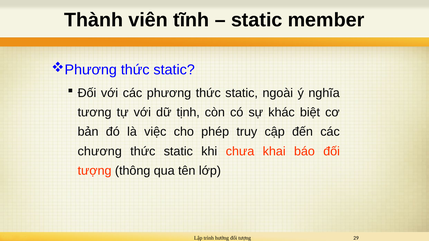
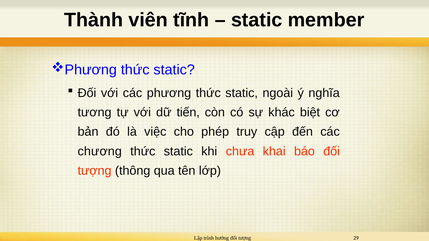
tịnh: tịnh -> tiến
